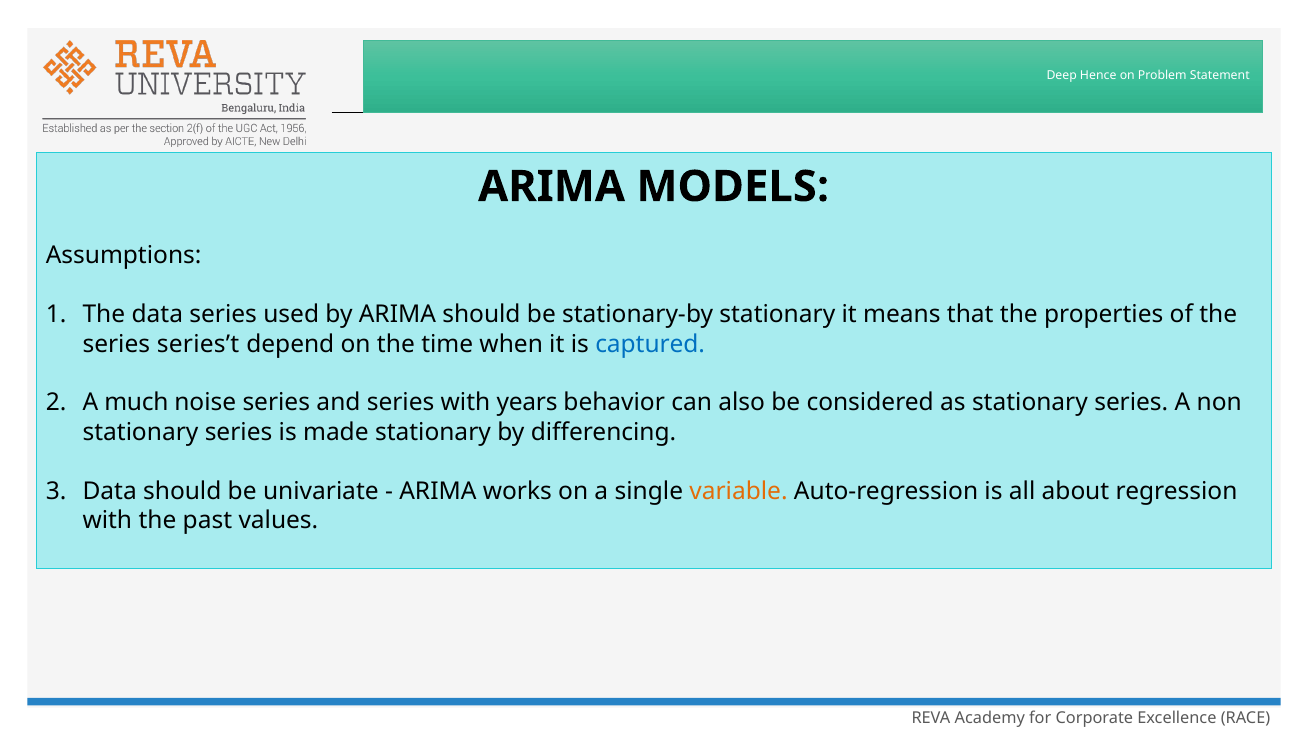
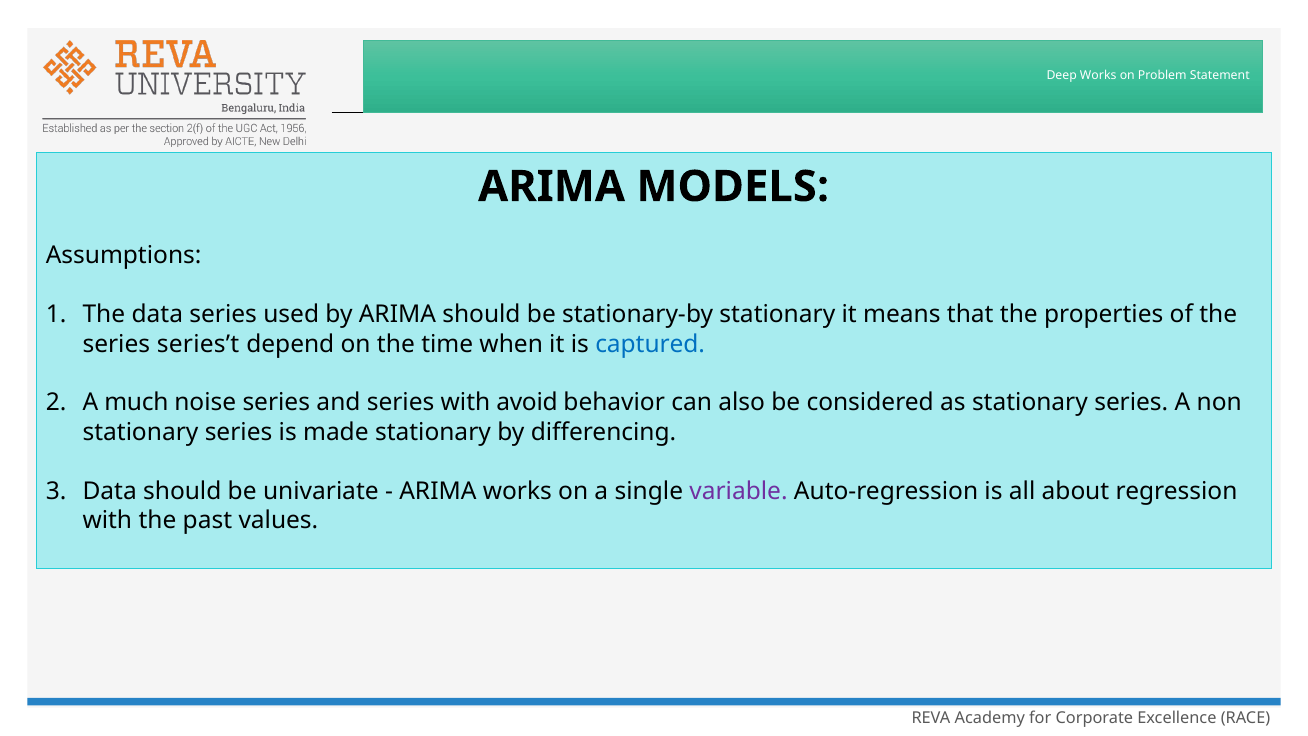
Deep Hence: Hence -> Works
years: years -> avoid
variable colour: orange -> purple
